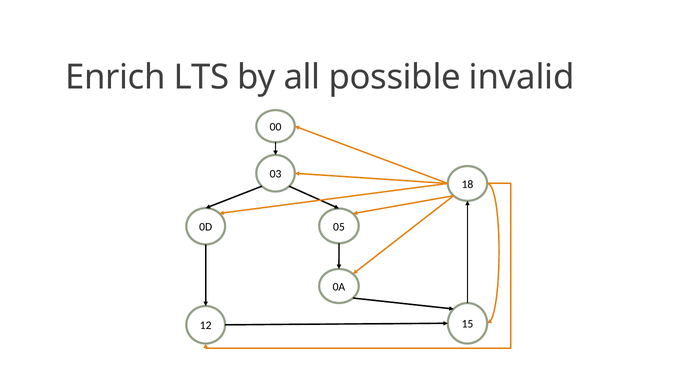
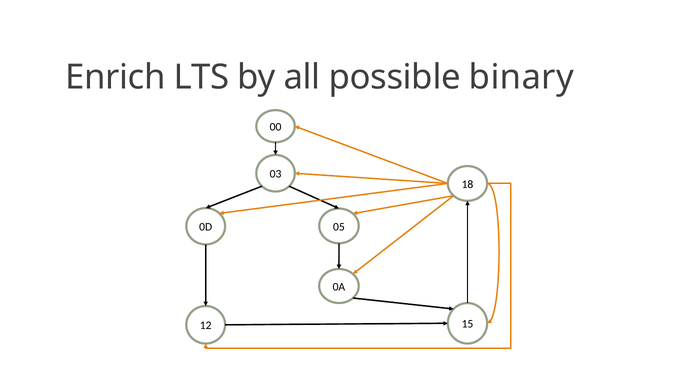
invalid: invalid -> binary
